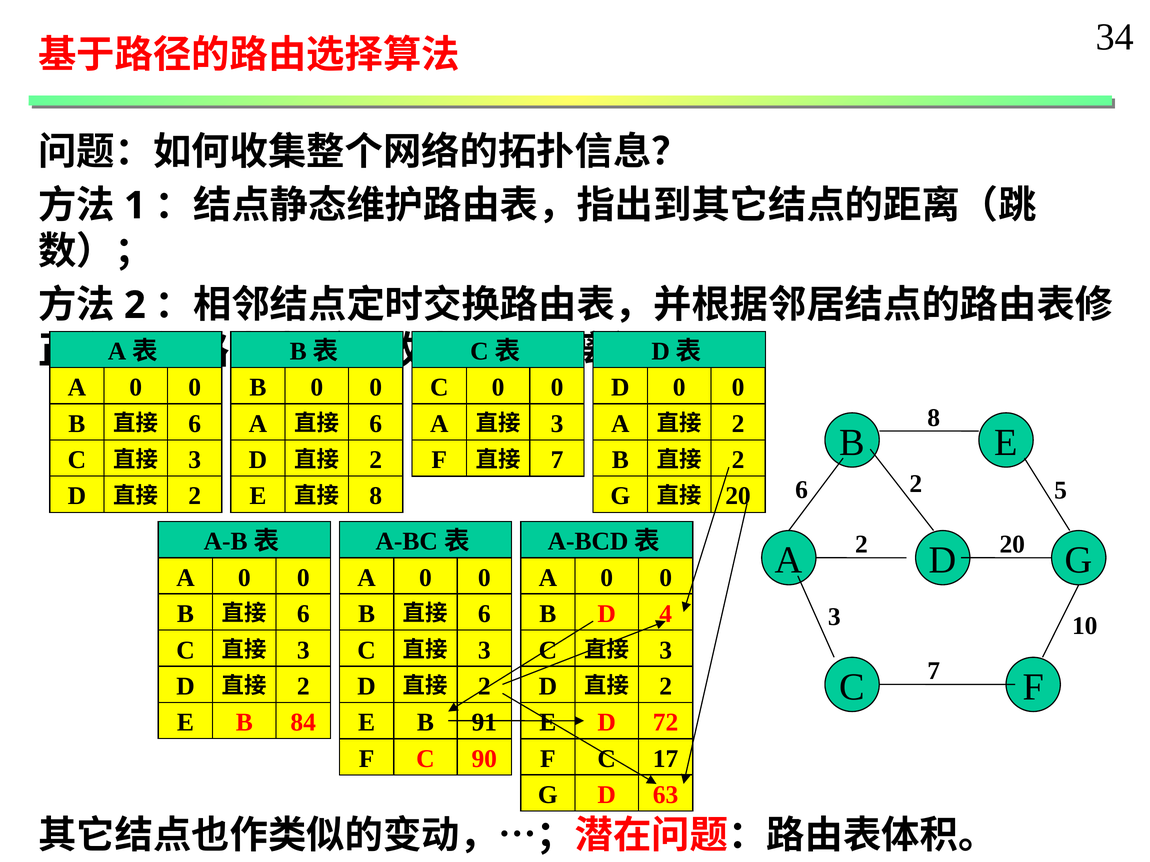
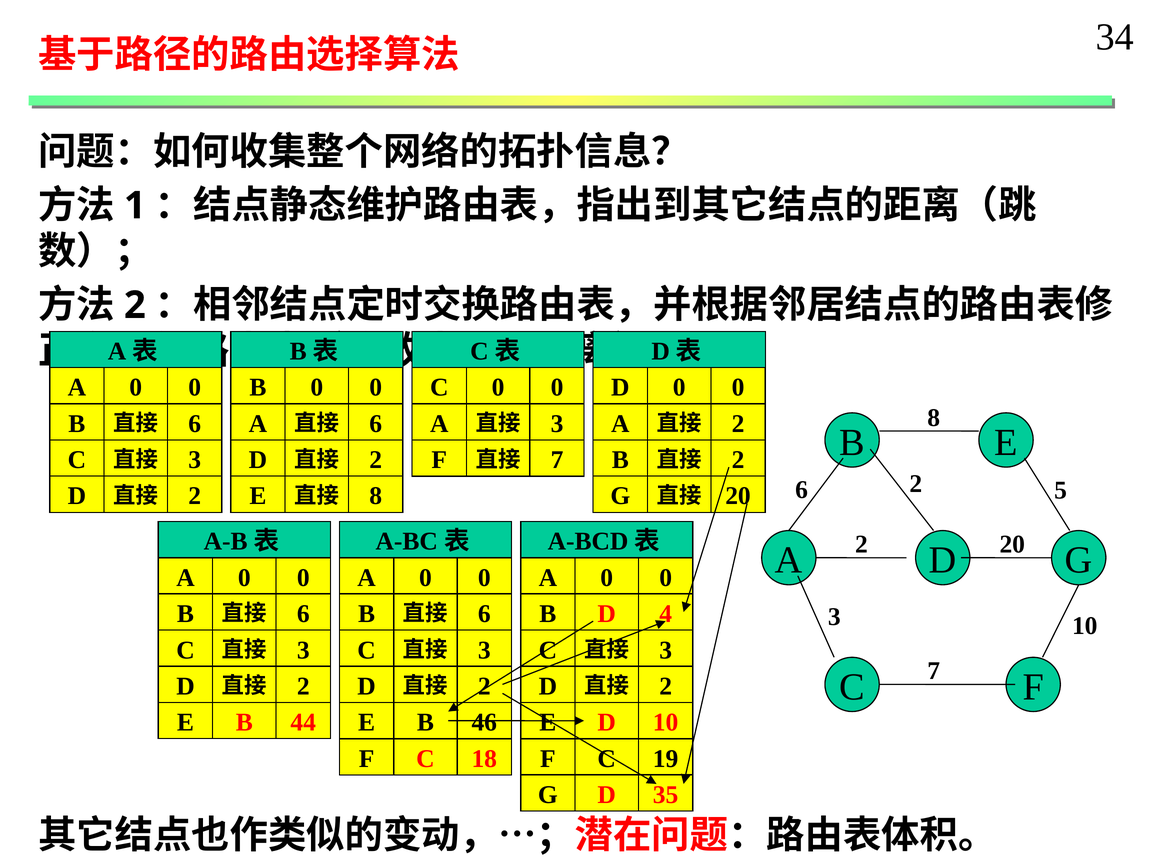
84: 84 -> 44
91: 91 -> 46
D 72: 72 -> 10
90: 90 -> 18
17: 17 -> 19
63: 63 -> 35
